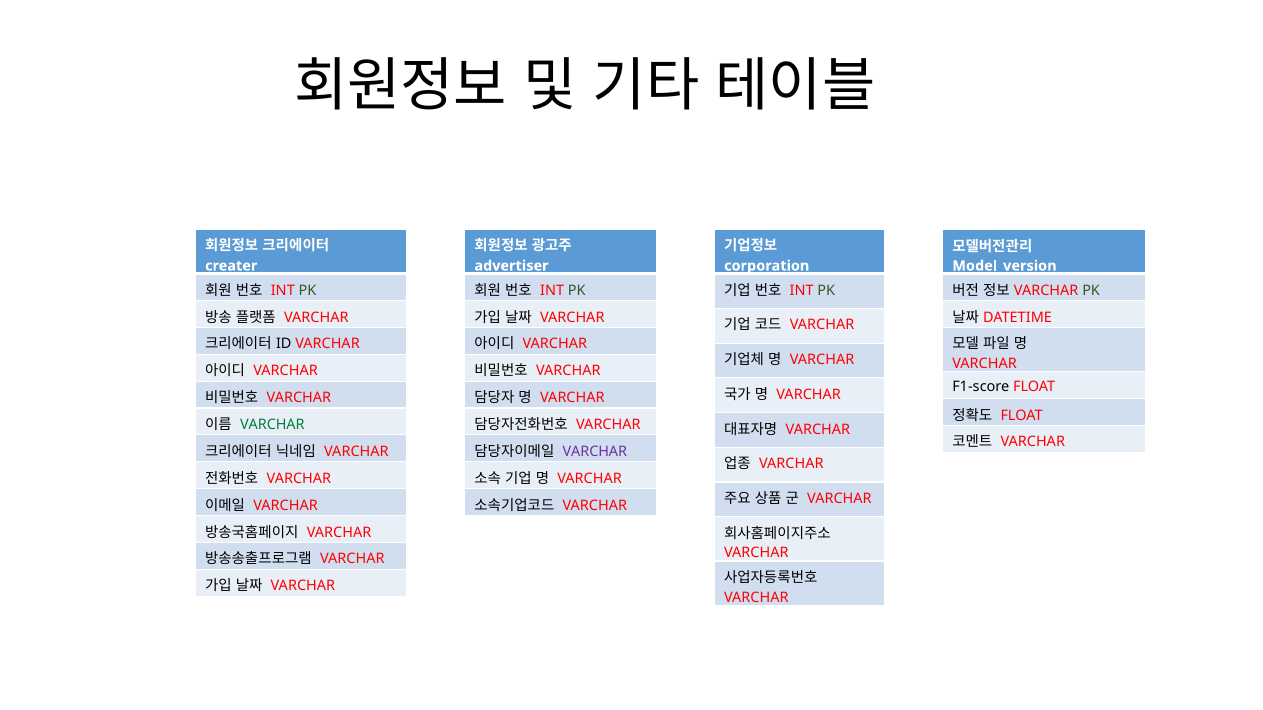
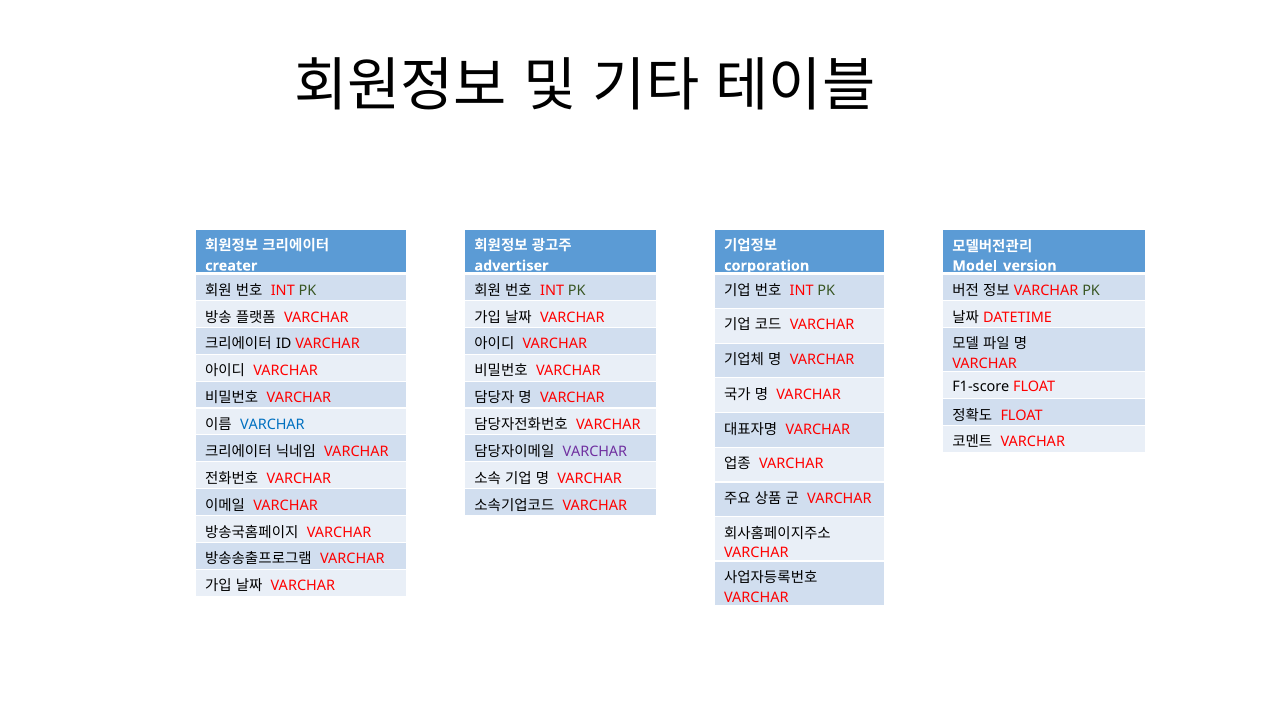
VARCHAR at (272, 425) colour: green -> blue
